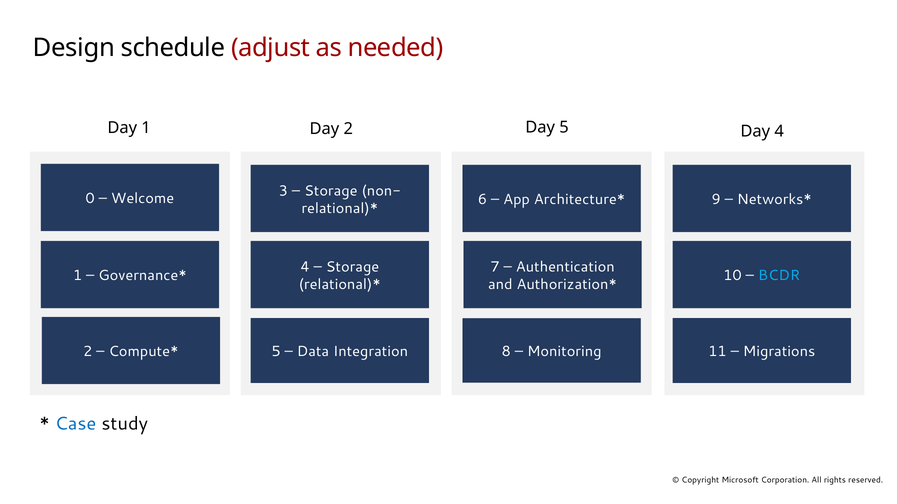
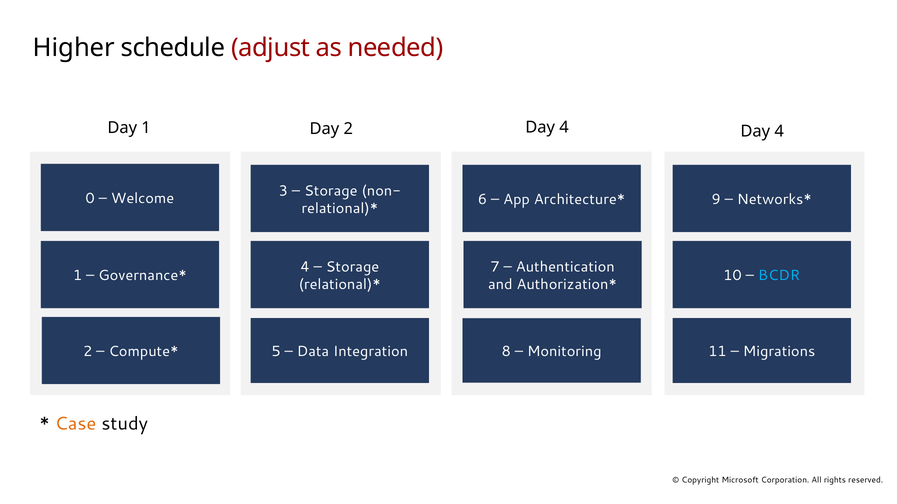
Design: Design -> Higher
5 at (564, 127): 5 -> 4
Case colour: blue -> orange
